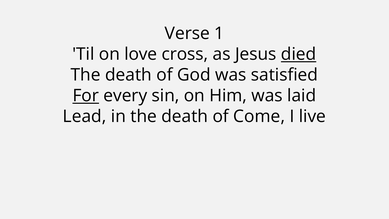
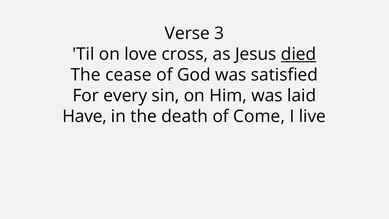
1: 1 -> 3
death at (128, 75): death -> cease
For underline: present -> none
Lead: Lead -> Have
